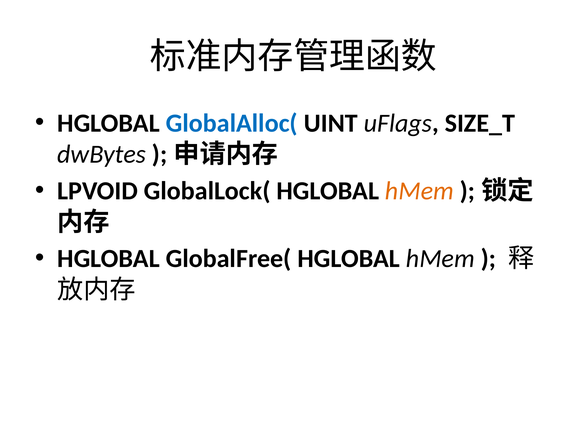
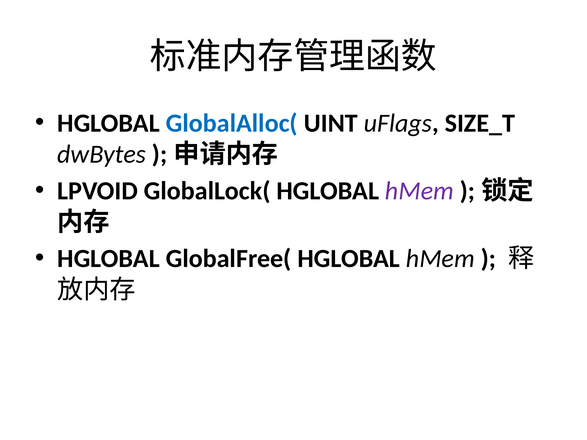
hMem at (419, 191) colour: orange -> purple
